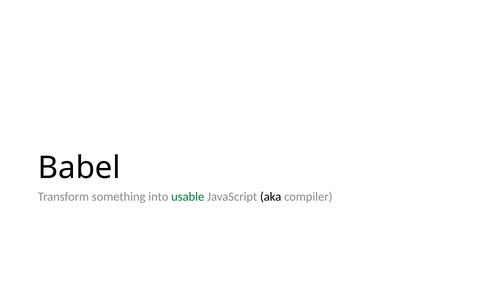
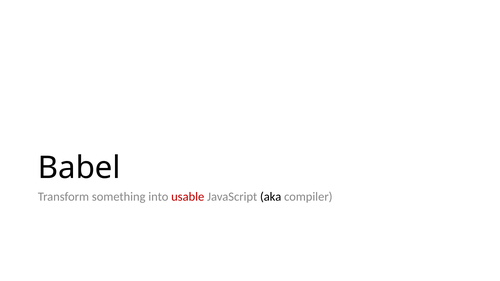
usable colour: green -> red
